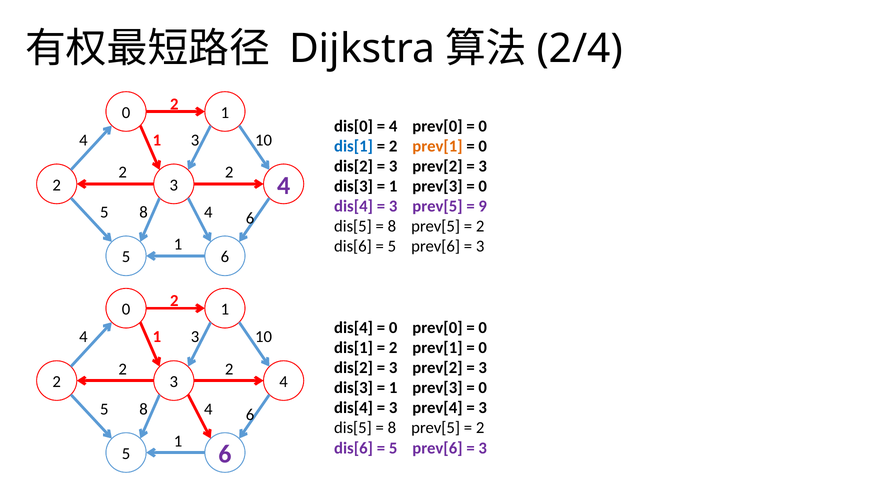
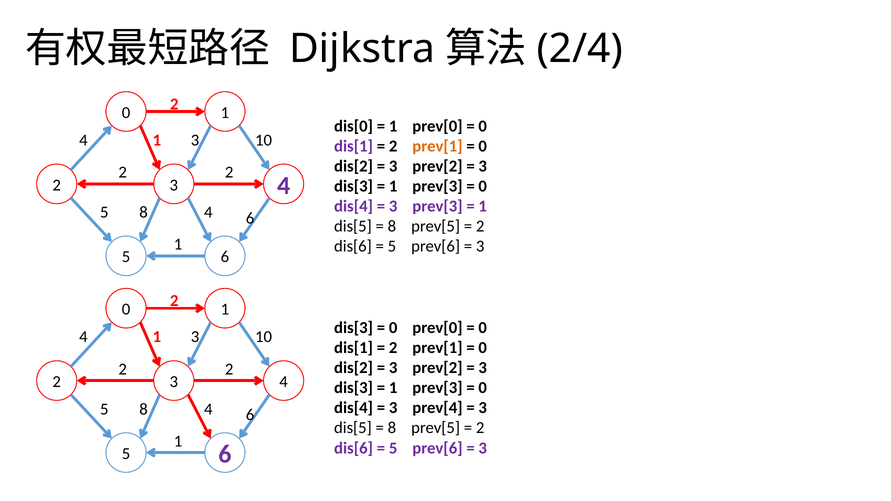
4 at (393, 126): 4 -> 1
dis[1 at (354, 146) colour: blue -> purple
3 prev[5: prev[5 -> prev[3
9 at (483, 206): 9 -> 1
dis[4 at (354, 328): dis[4 -> dis[3
